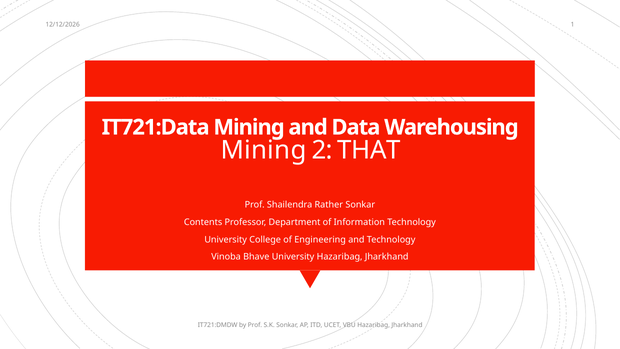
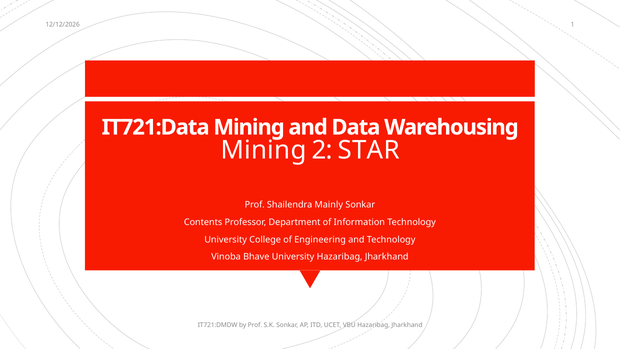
THAT: THAT -> STAR
Rather: Rather -> Mainly
